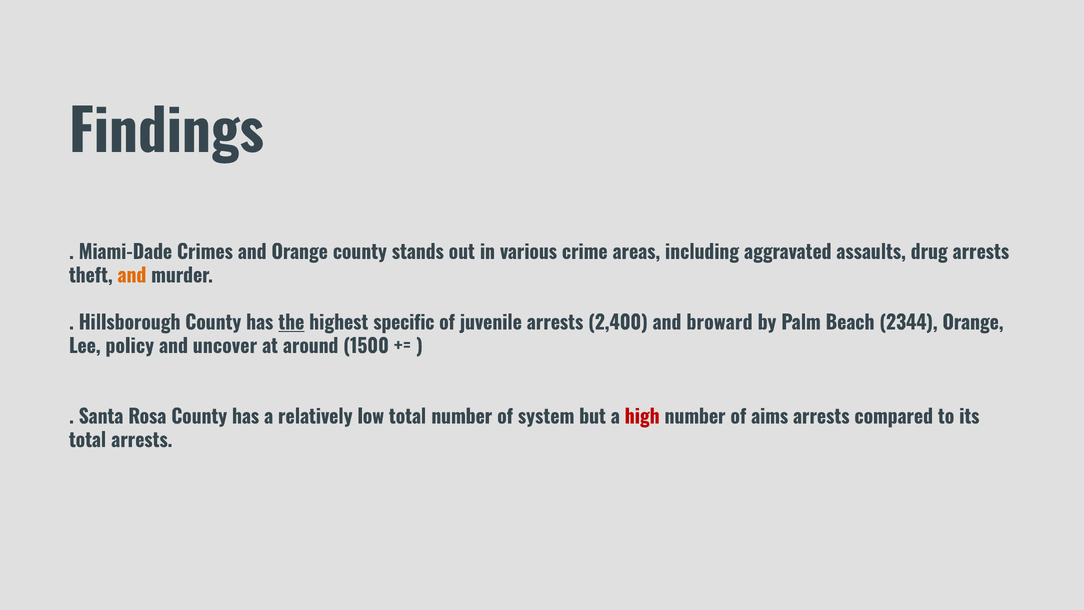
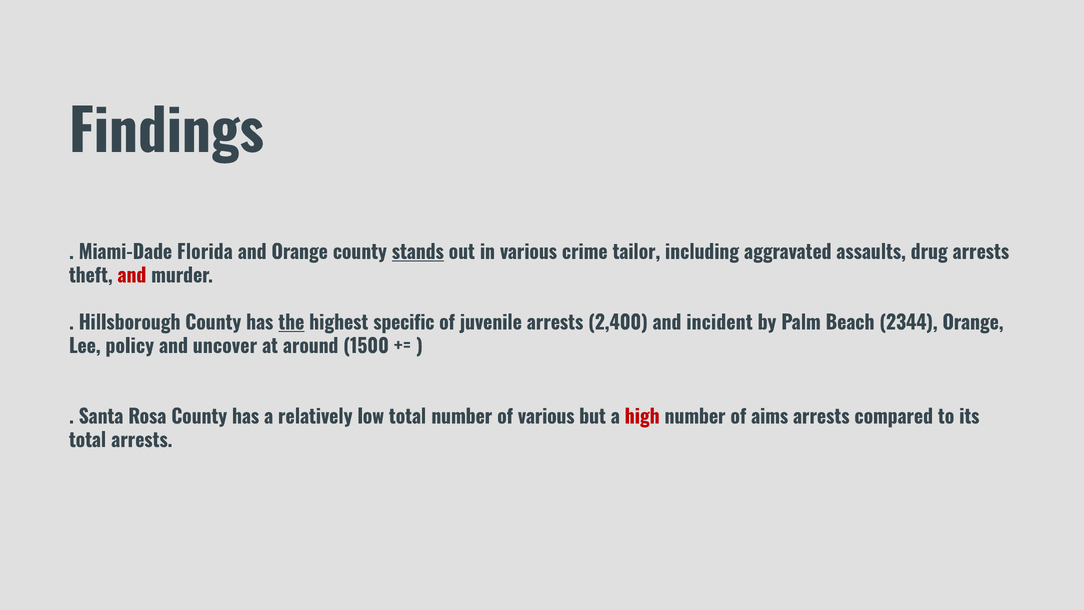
Crimes: Crimes -> Florida
stands underline: none -> present
areas: areas -> tailor
and at (132, 276) colour: orange -> red
broward: broward -> incident
of system: system -> various
